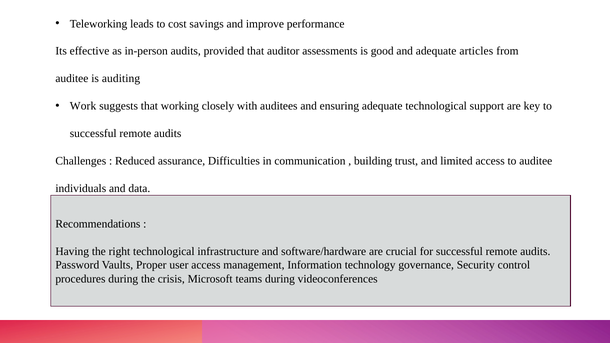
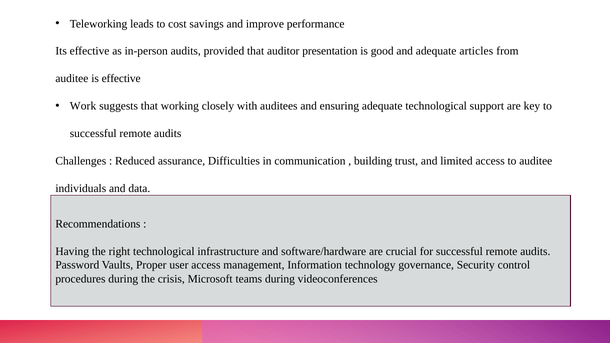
assessments: assessments -> presentation
is auditing: auditing -> effective
